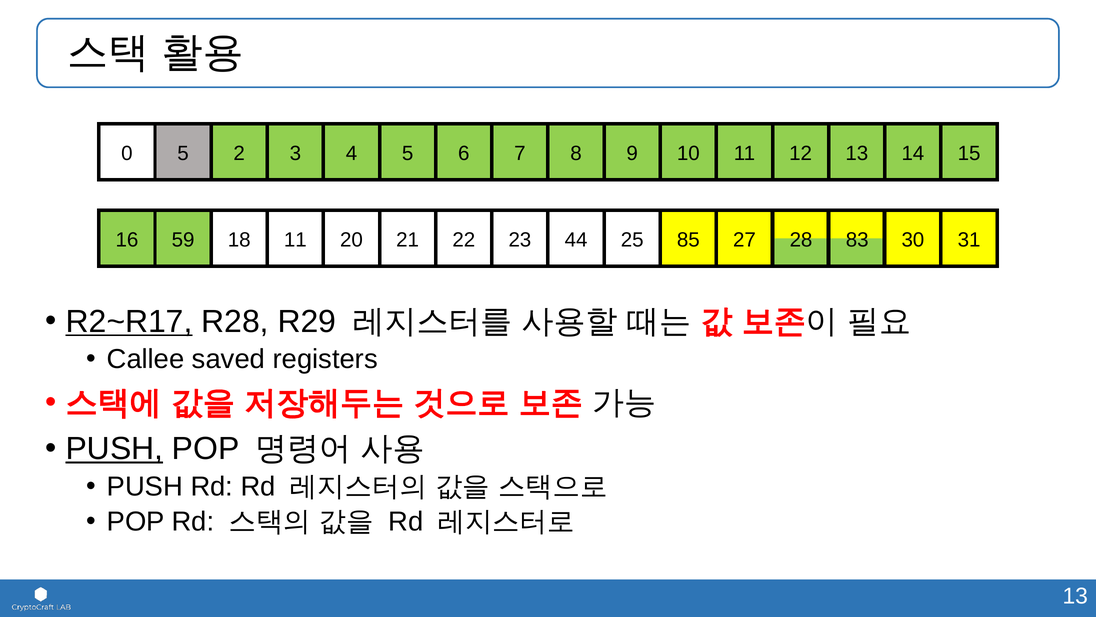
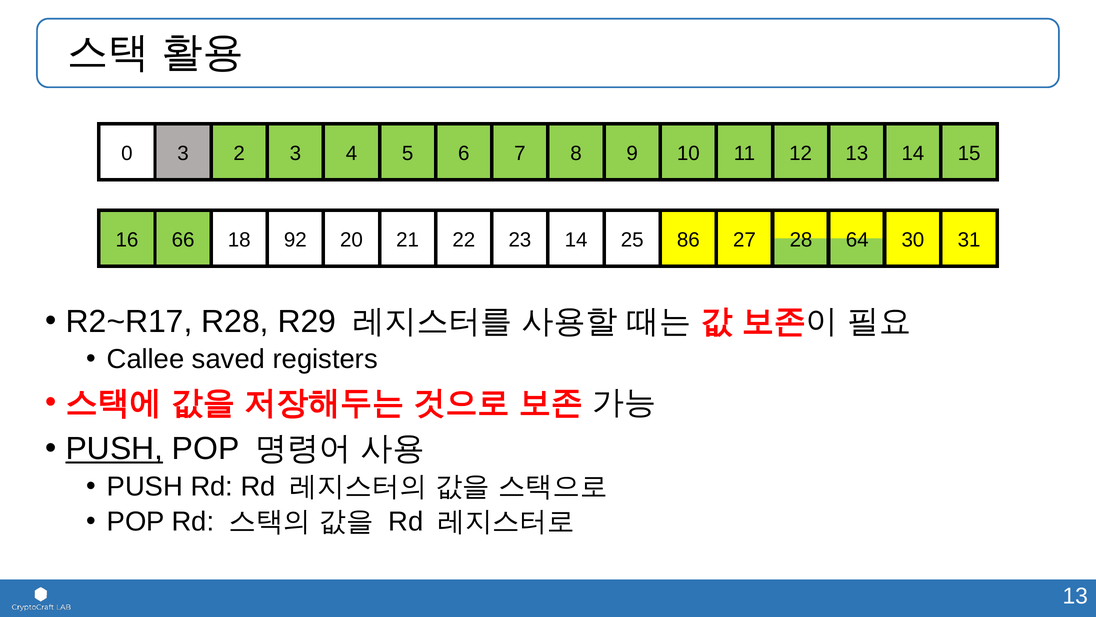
0 5: 5 -> 3
59: 59 -> 66
18 11: 11 -> 92
23 44: 44 -> 14
85: 85 -> 86
83: 83 -> 64
R2~R17 underline: present -> none
